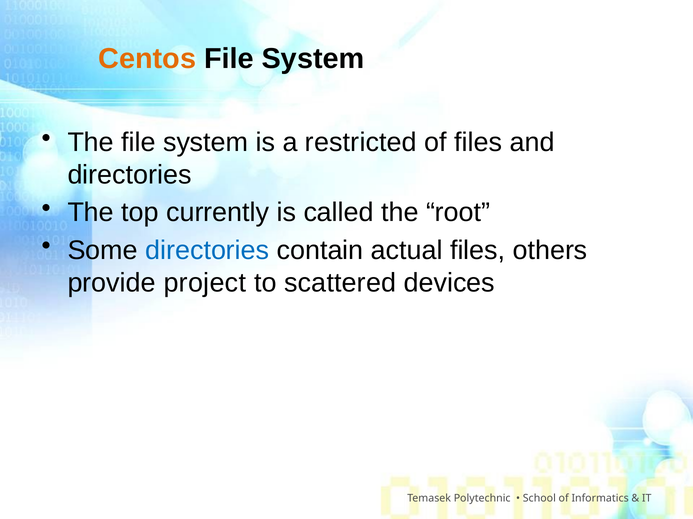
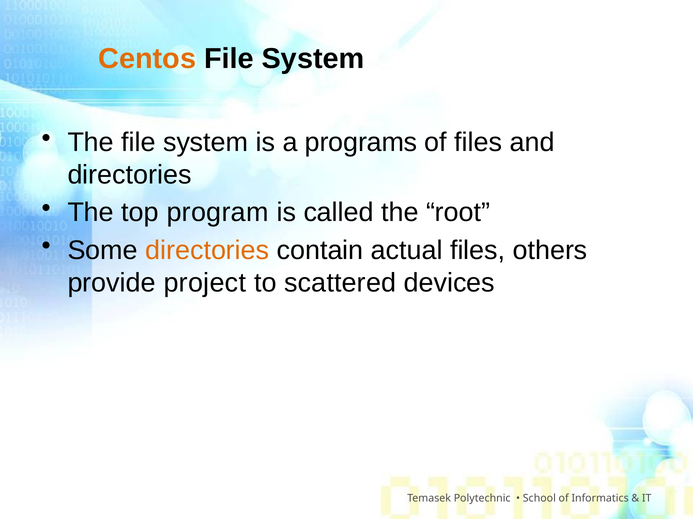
restricted: restricted -> programs
currently: currently -> program
directories at (207, 251) colour: blue -> orange
